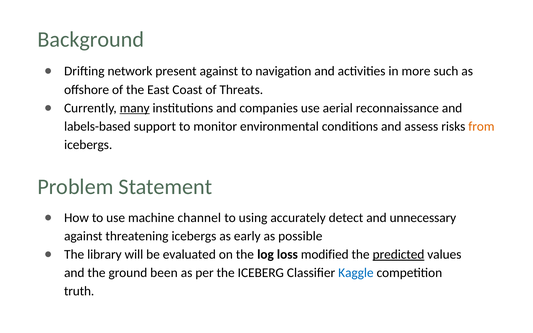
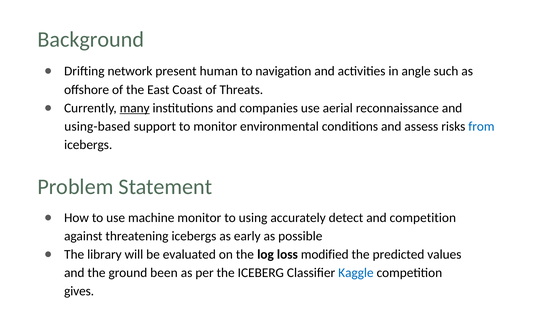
present against: against -> human
more: more -> angle
labels-based: labels-based -> using-based
from colour: orange -> blue
machine channel: channel -> monitor
and unnecessary: unnecessary -> competition
predicted underline: present -> none
truth: truth -> gives
